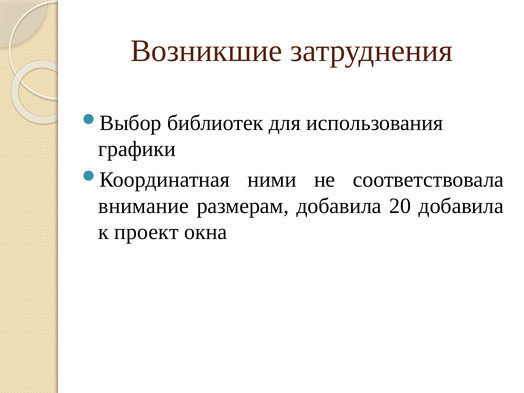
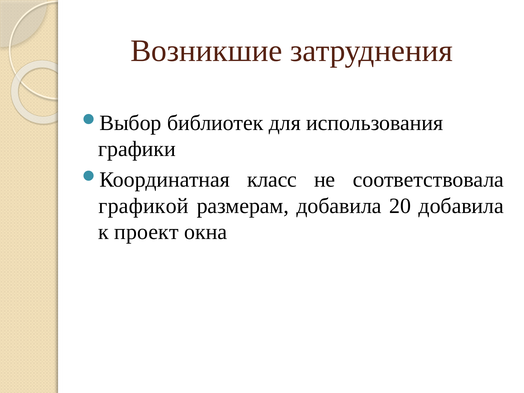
ними: ними -> класс
внимание: внимание -> графикой
